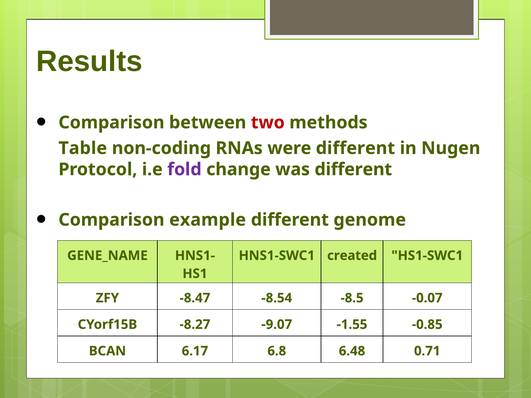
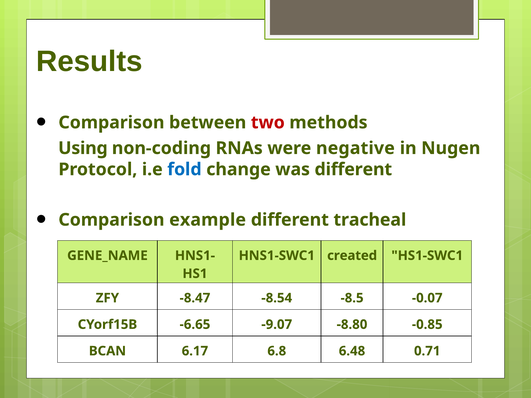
Table: Table -> Using
were different: different -> negative
fold colour: purple -> blue
genome: genome -> tracheal
-8.27: -8.27 -> -6.65
-1.55: -1.55 -> -8.80
